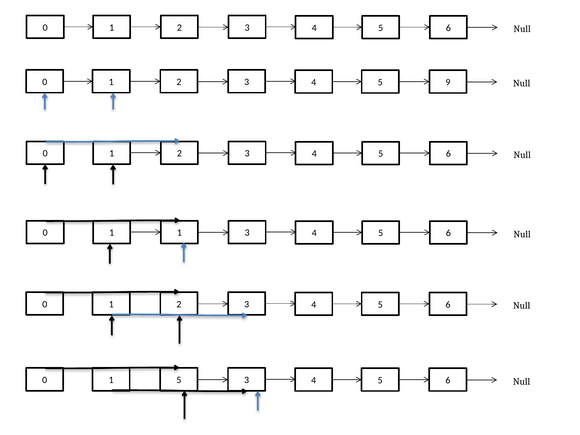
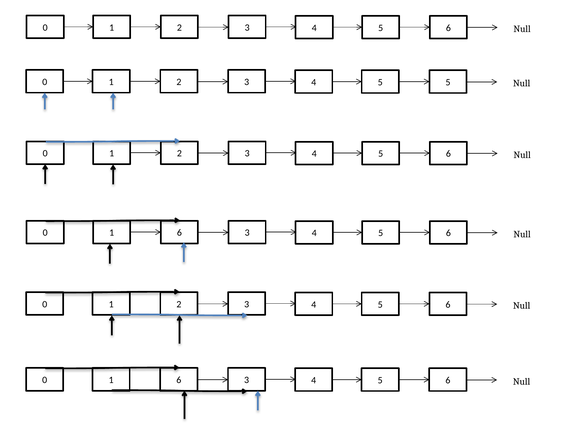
4 9: 9 -> 5
1 at (179, 233): 1 -> 6
5 at (179, 380): 5 -> 6
